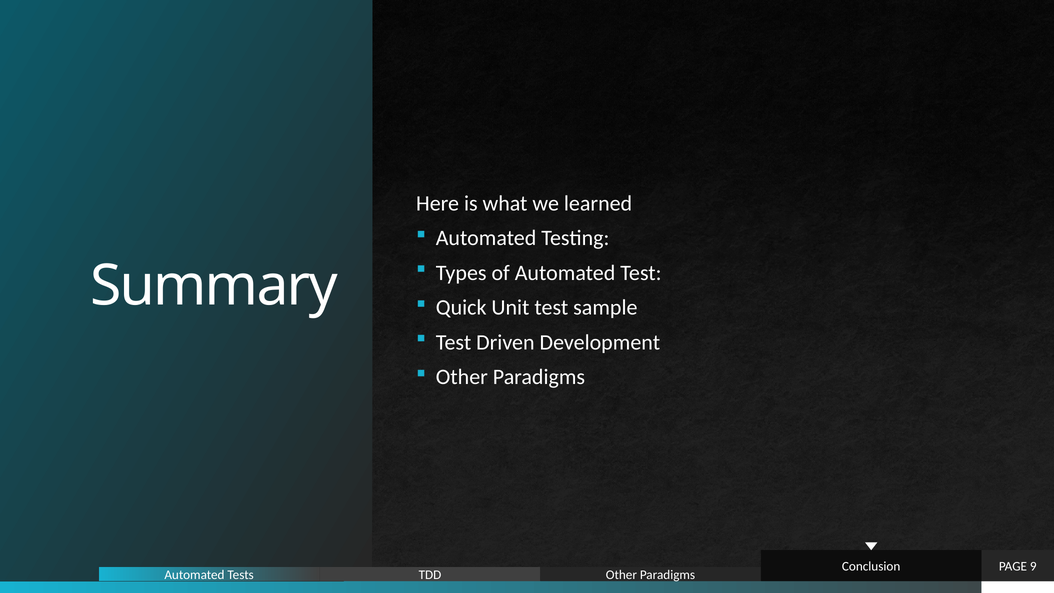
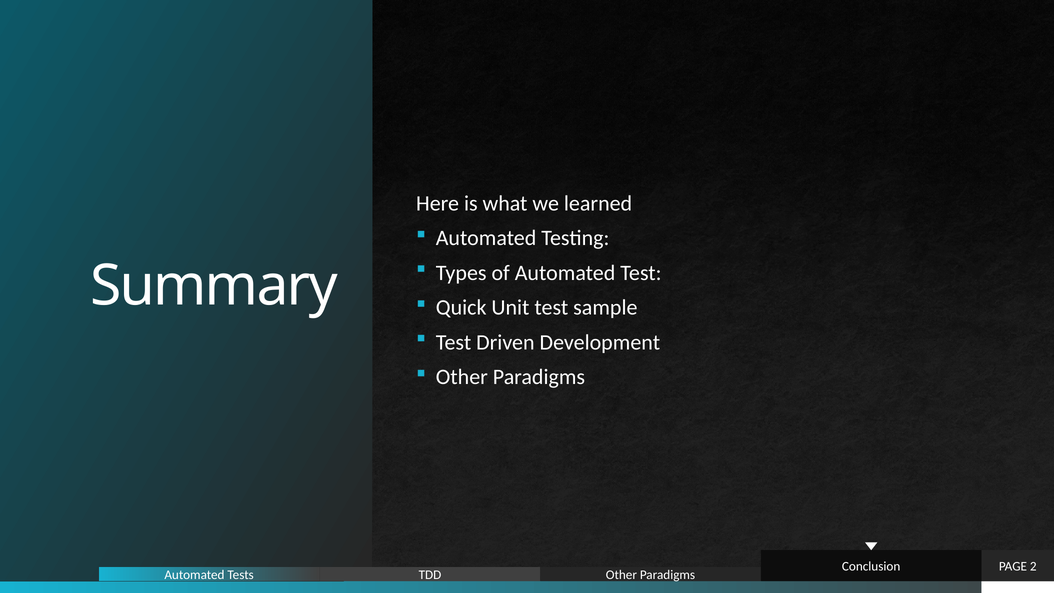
9: 9 -> 2
